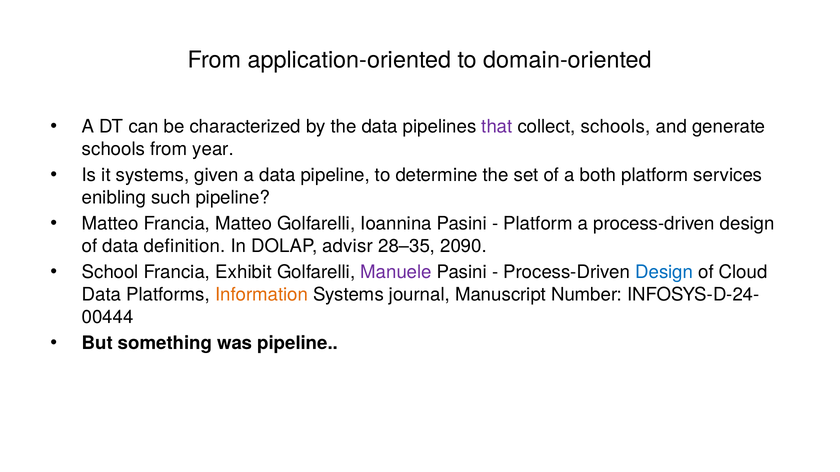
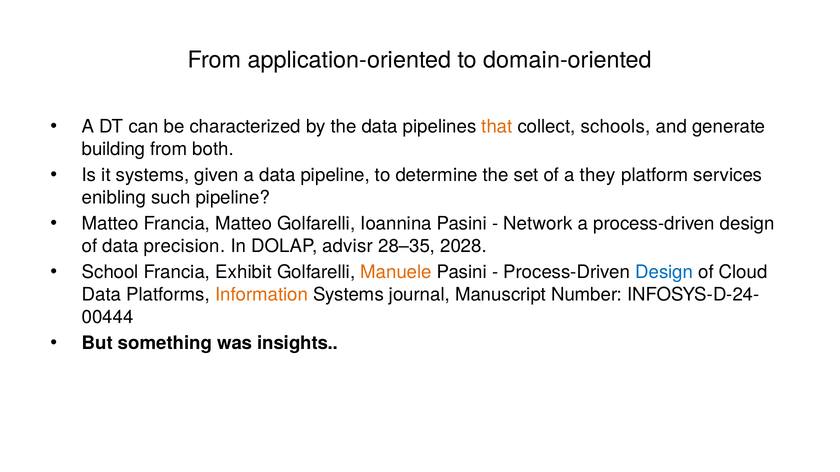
that colour: purple -> orange
schools at (113, 149): schools -> building
year: year -> both
both: both -> they
Platform at (538, 224): Platform -> Network
definition: definition -> precision
2090: 2090 -> 2028
Manuele colour: purple -> orange
was pipeline: pipeline -> insights
